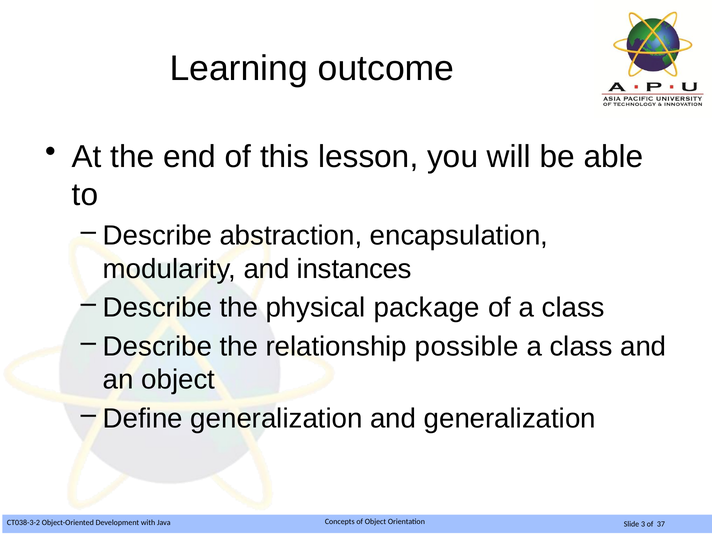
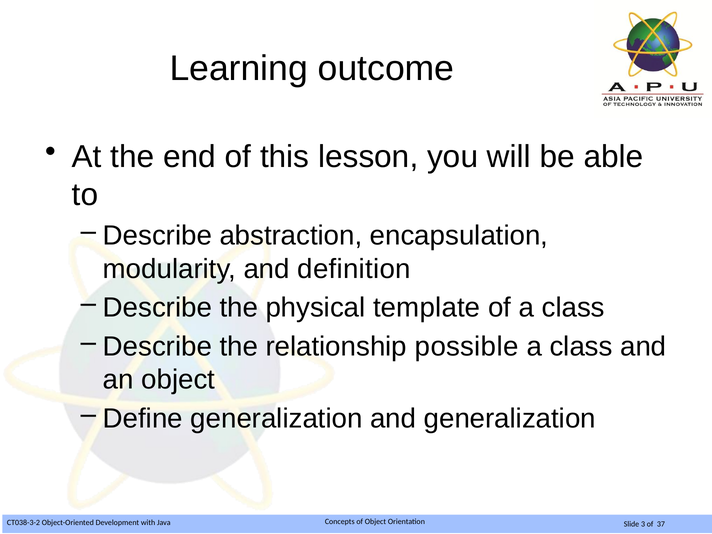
instances: instances -> definition
package: package -> template
